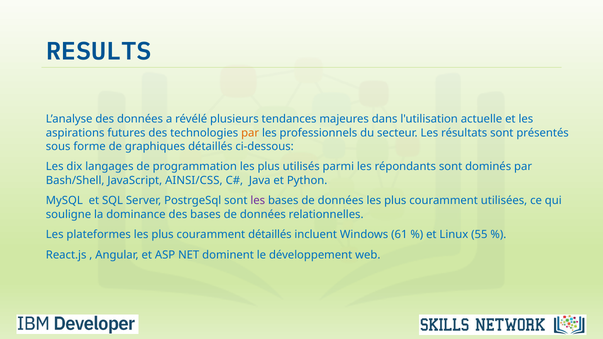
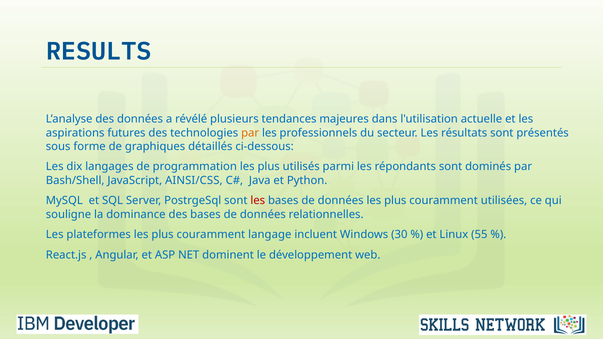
les at (258, 201) colour: purple -> red
couramment détaillés: détaillés -> langage
61: 61 -> 30
